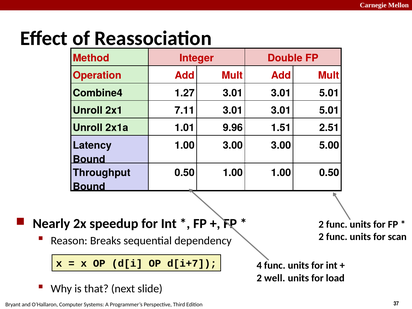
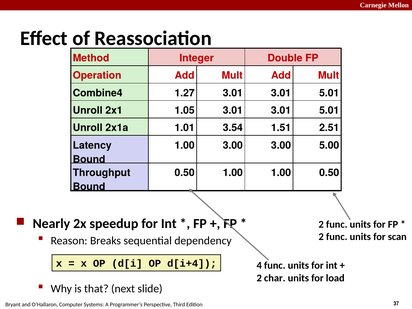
7.11: 7.11 -> 1.05
9.96: 9.96 -> 3.54
d[i+7: d[i+7 -> d[i+4
well: well -> char
